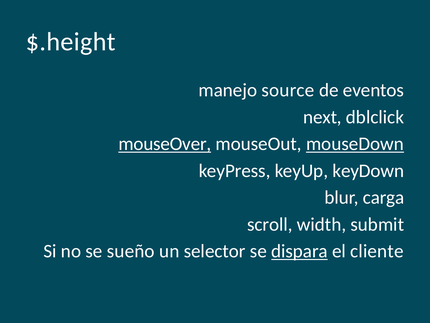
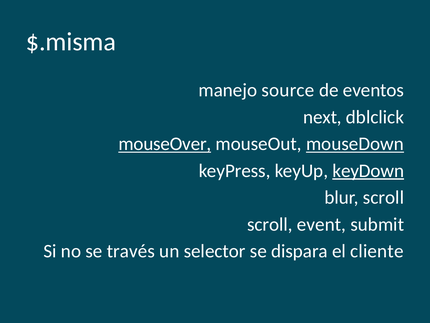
$.height: $.height -> $.misma
keyDown underline: none -> present
blur carga: carga -> scroll
width: width -> event
sueño: sueño -> través
dispara underline: present -> none
